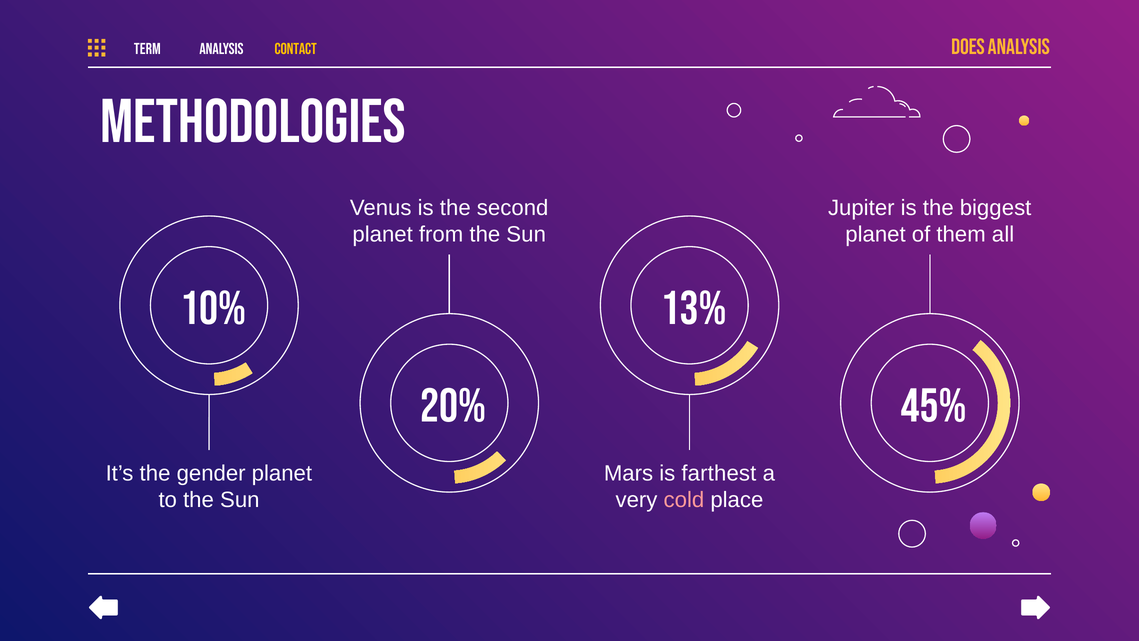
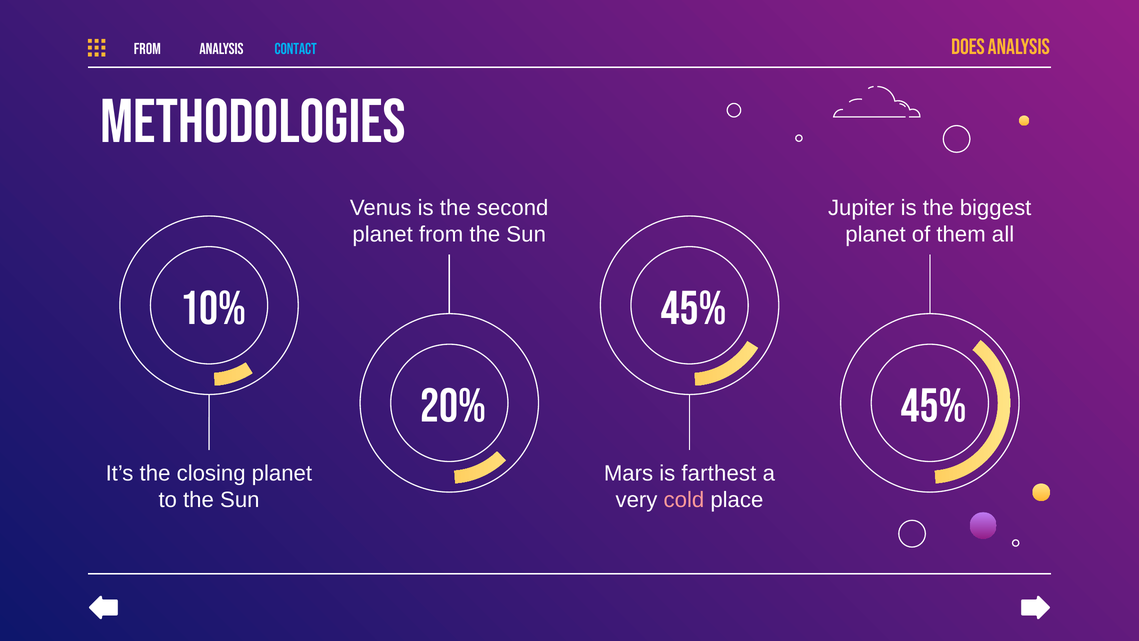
TERM at (147, 49): TERM -> FROM
CONTACT colour: yellow -> light blue
13% at (694, 308): 13% -> 45%
gender: gender -> closing
